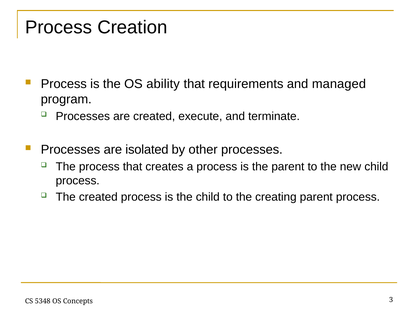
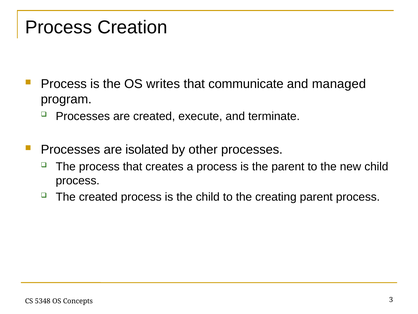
ability: ability -> writes
requirements: requirements -> communicate
